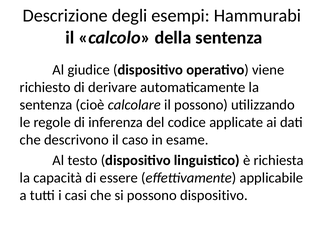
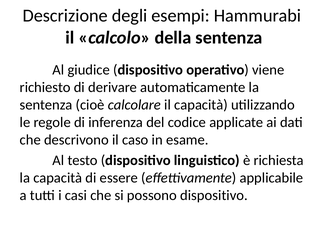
il possono: possono -> capacità
